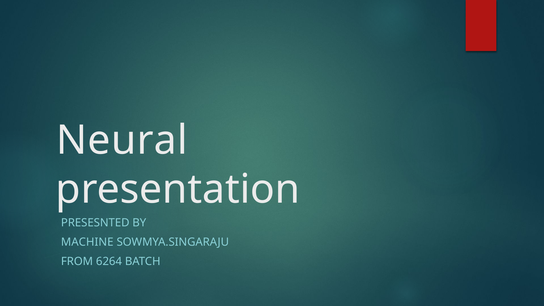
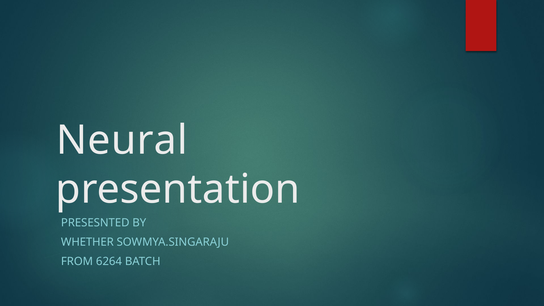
MACHINE: MACHINE -> WHETHER
